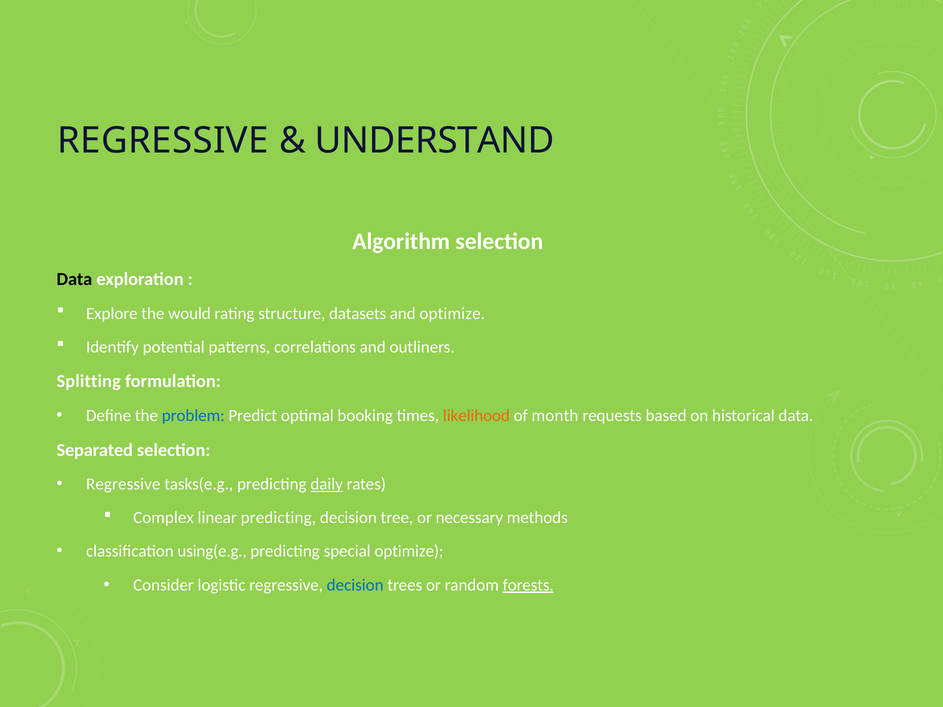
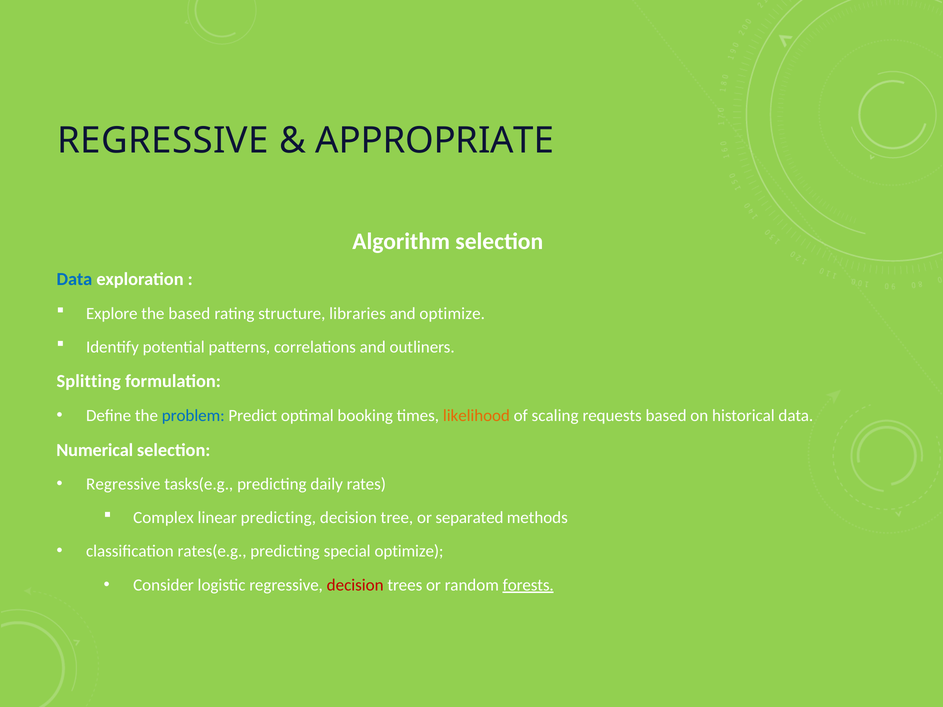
UNDERSTAND: UNDERSTAND -> APPROPRIATE
Data at (74, 279) colour: black -> blue
the would: would -> based
datasets: datasets -> libraries
month: month -> scaling
Separated: Separated -> Numerical
daily underline: present -> none
necessary: necessary -> separated
using(e.g: using(e.g -> rates(e.g
decision at (355, 585) colour: blue -> red
